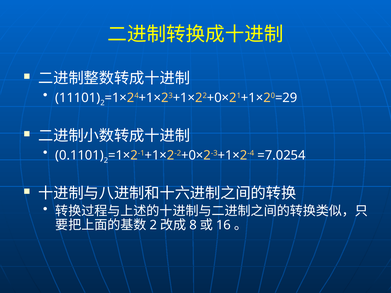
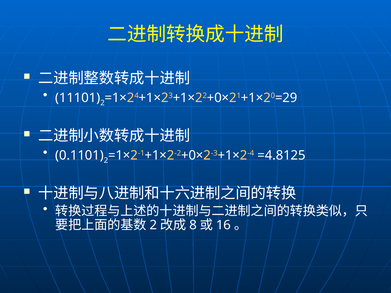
=7.0254: =7.0254 -> =4.8125
